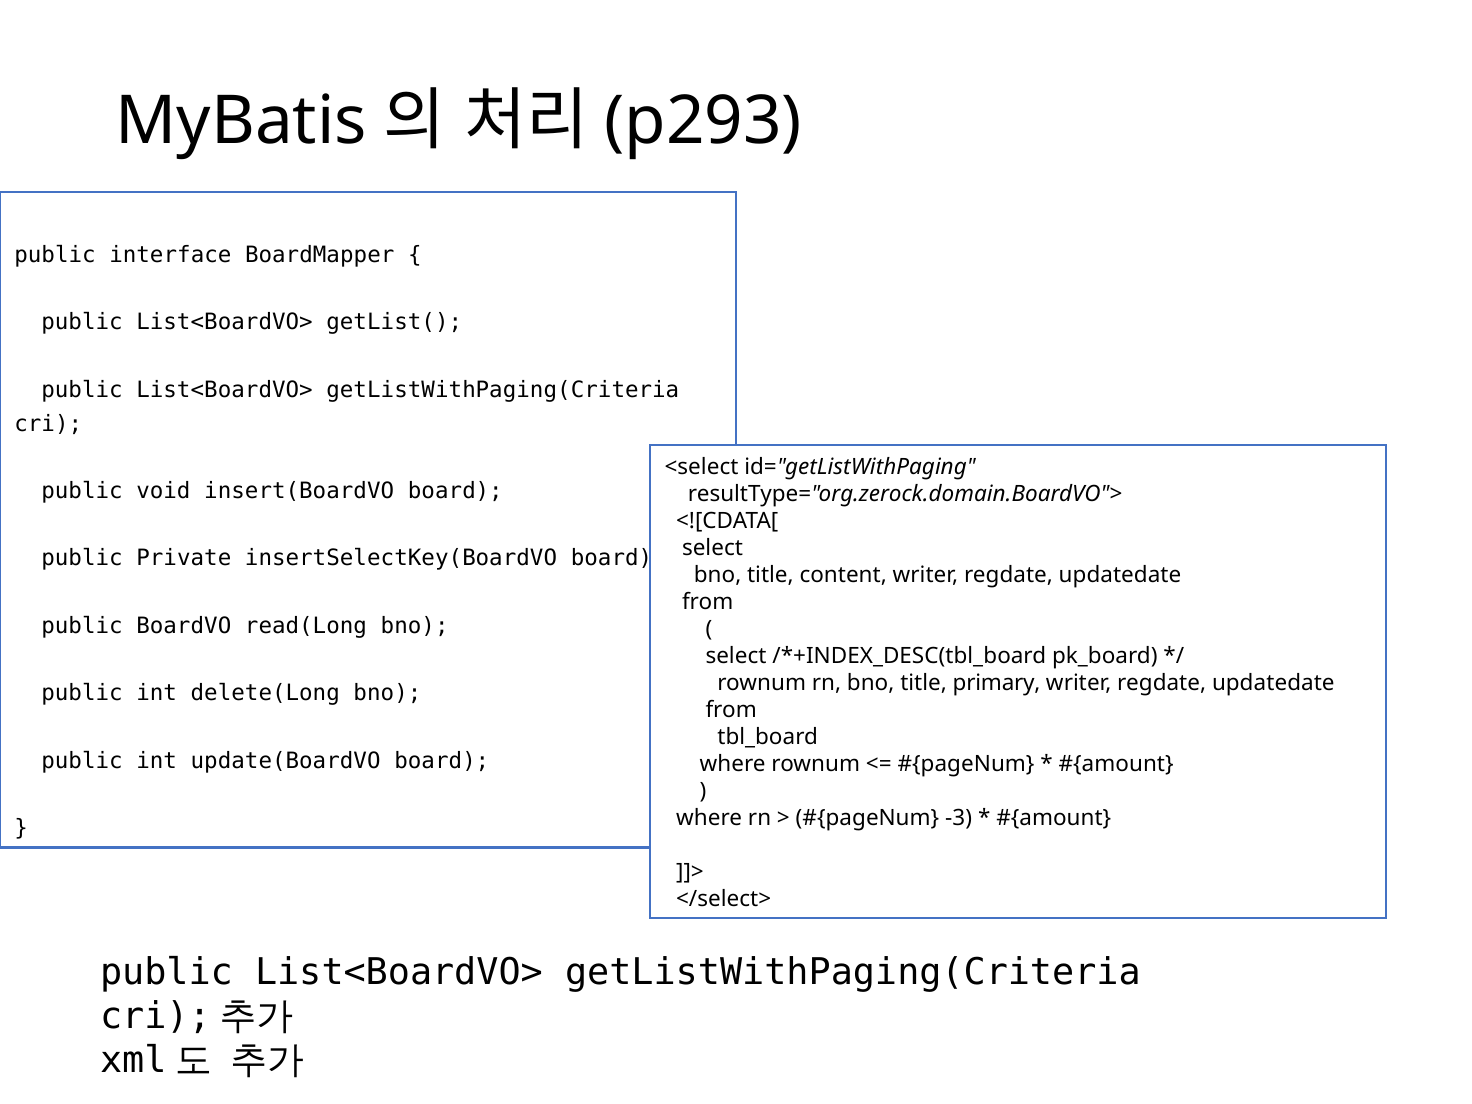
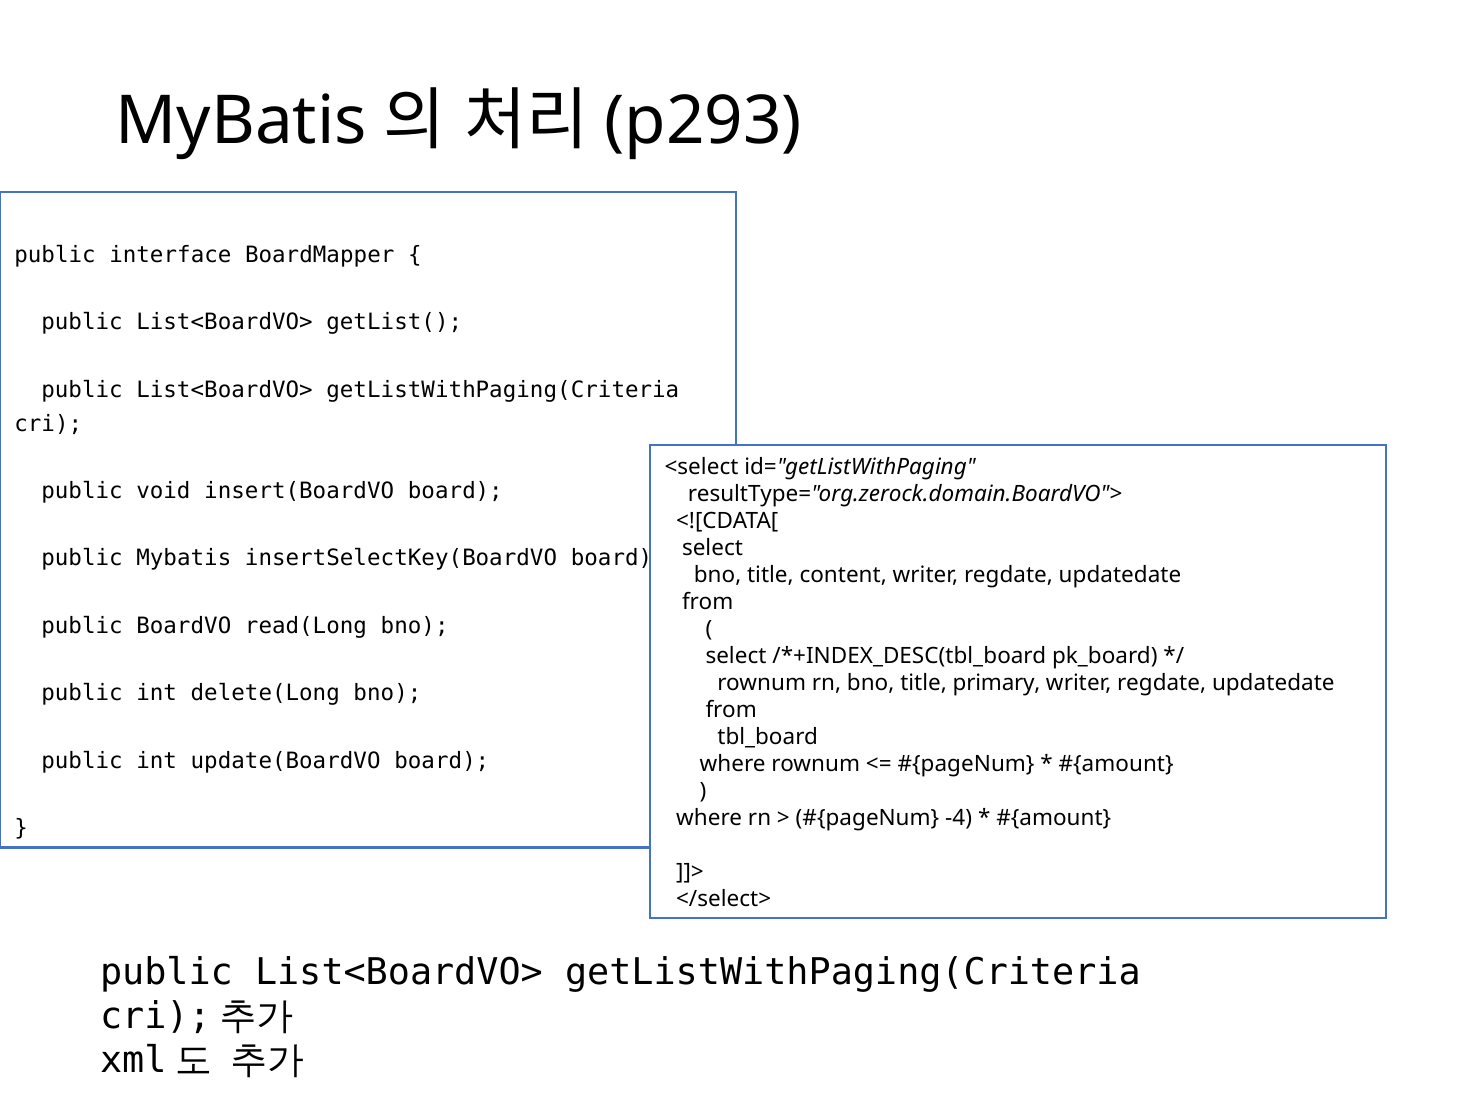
public Private: Private -> Mybatis
-3: -3 -> -4
